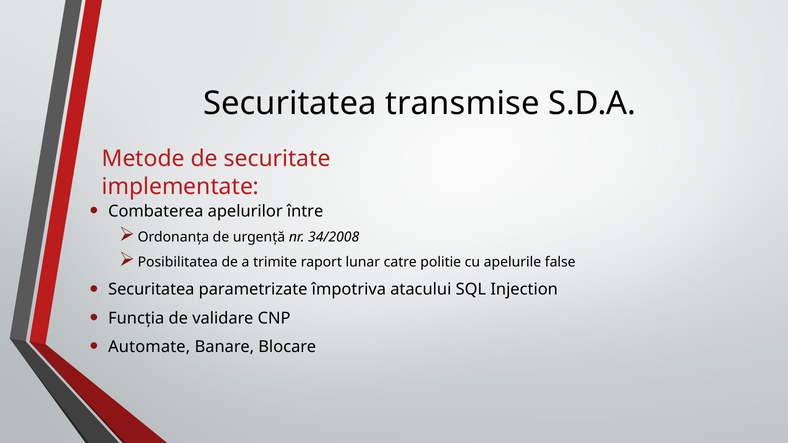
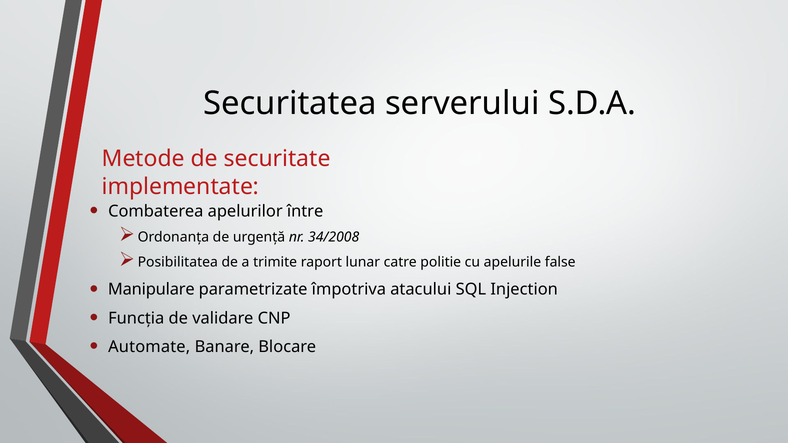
transmise: transmise -> serverului
Securitatea at (151, 290): Securitatea -> Manipulare
